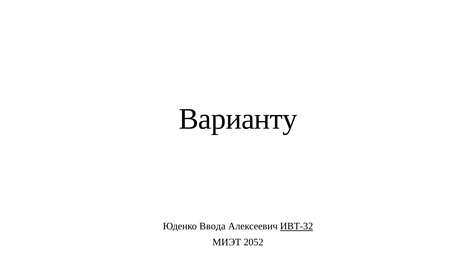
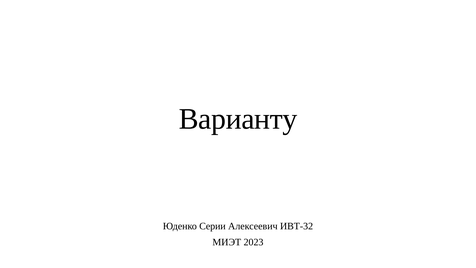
Ввода: Ввода -> Серии
ИВТ-32 underline: present -> none
2052: 2052 -> 2023
